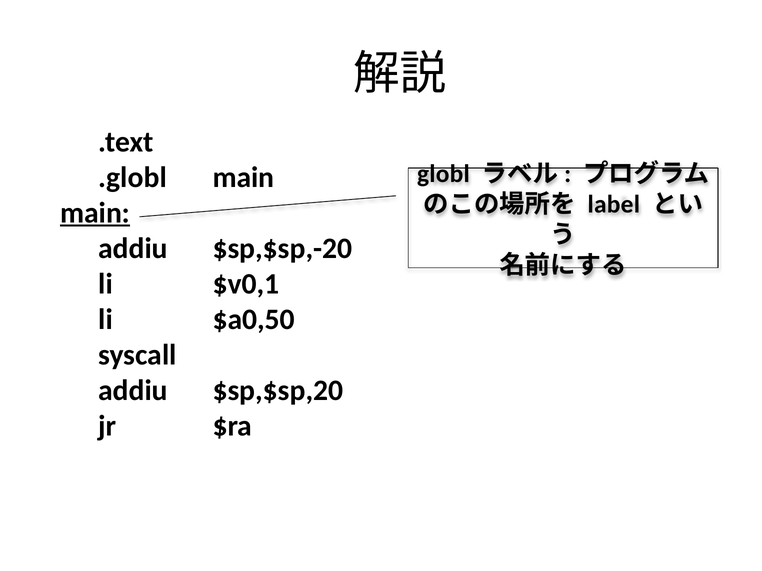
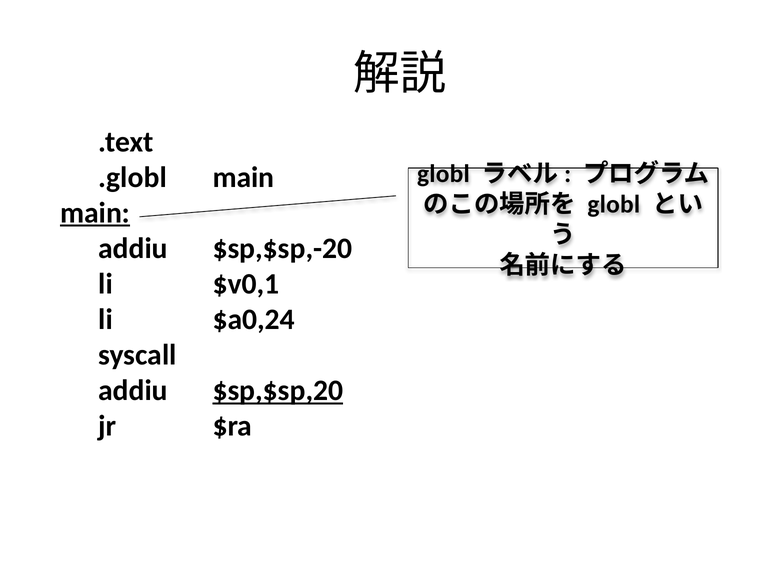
label at (614, 205): label -> globl
$a0,50: $a0,50 -> $a0,24
$sp,$sp,20 underline: none -> present
